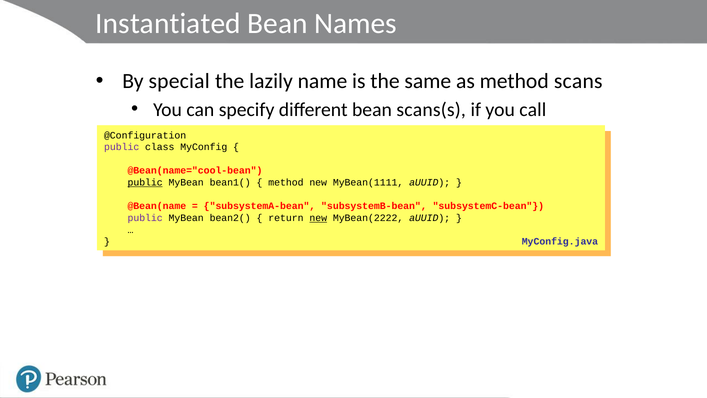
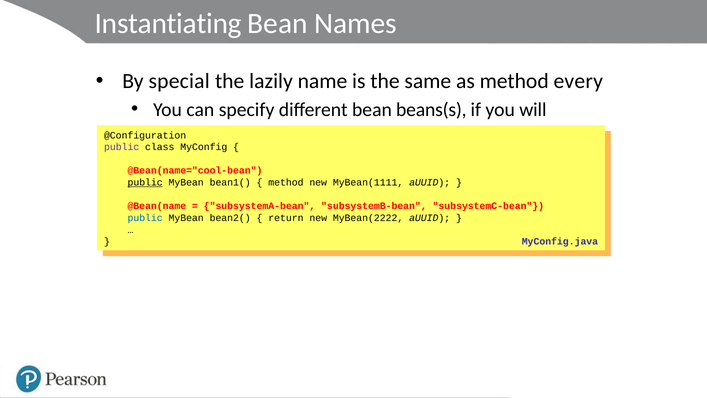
Instantiated: Instantiated -> Instantiating
scans: scans -> every
scans(s: scans(s -> beans(s
call: call -> will
public at (145, 218) colour: purple -> blue
new at (318, 218) underline: present -> none
